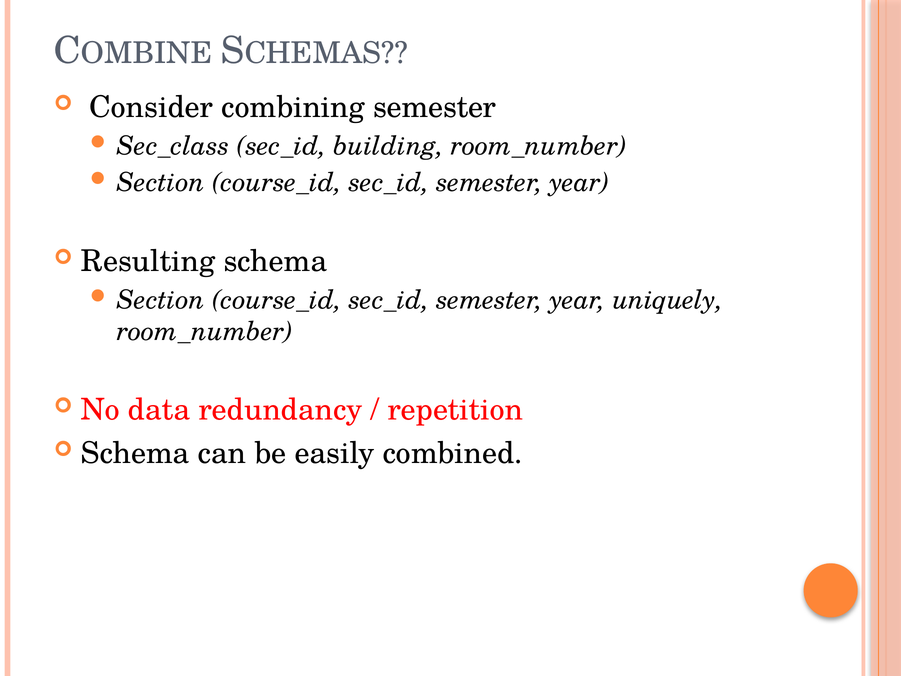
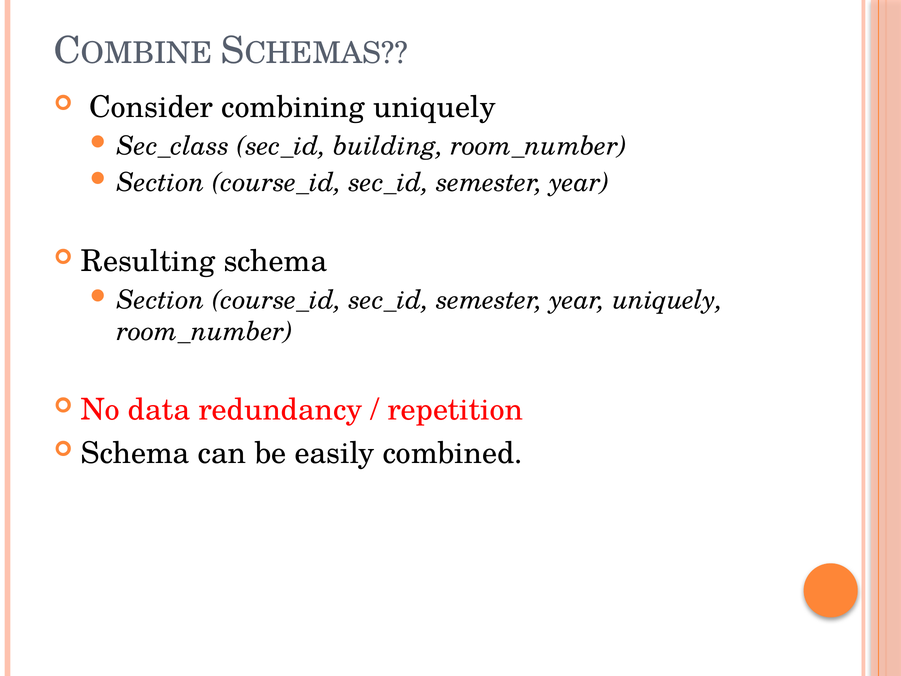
combining semester: semester -> uniquely
